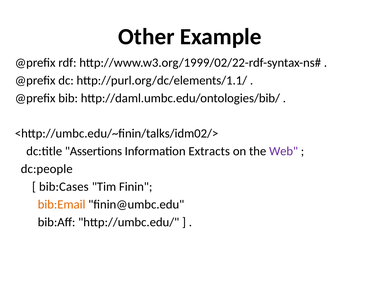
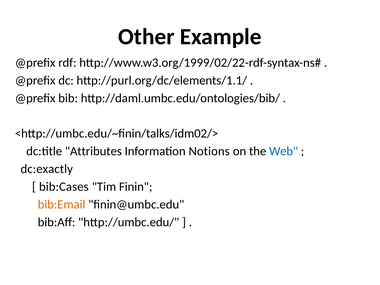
Assertions: Assertions -> Attributes
Extracts: Extracts -> Notions
Web colour: purple -> blue
dc:people: dc:people -> dc:exactly
